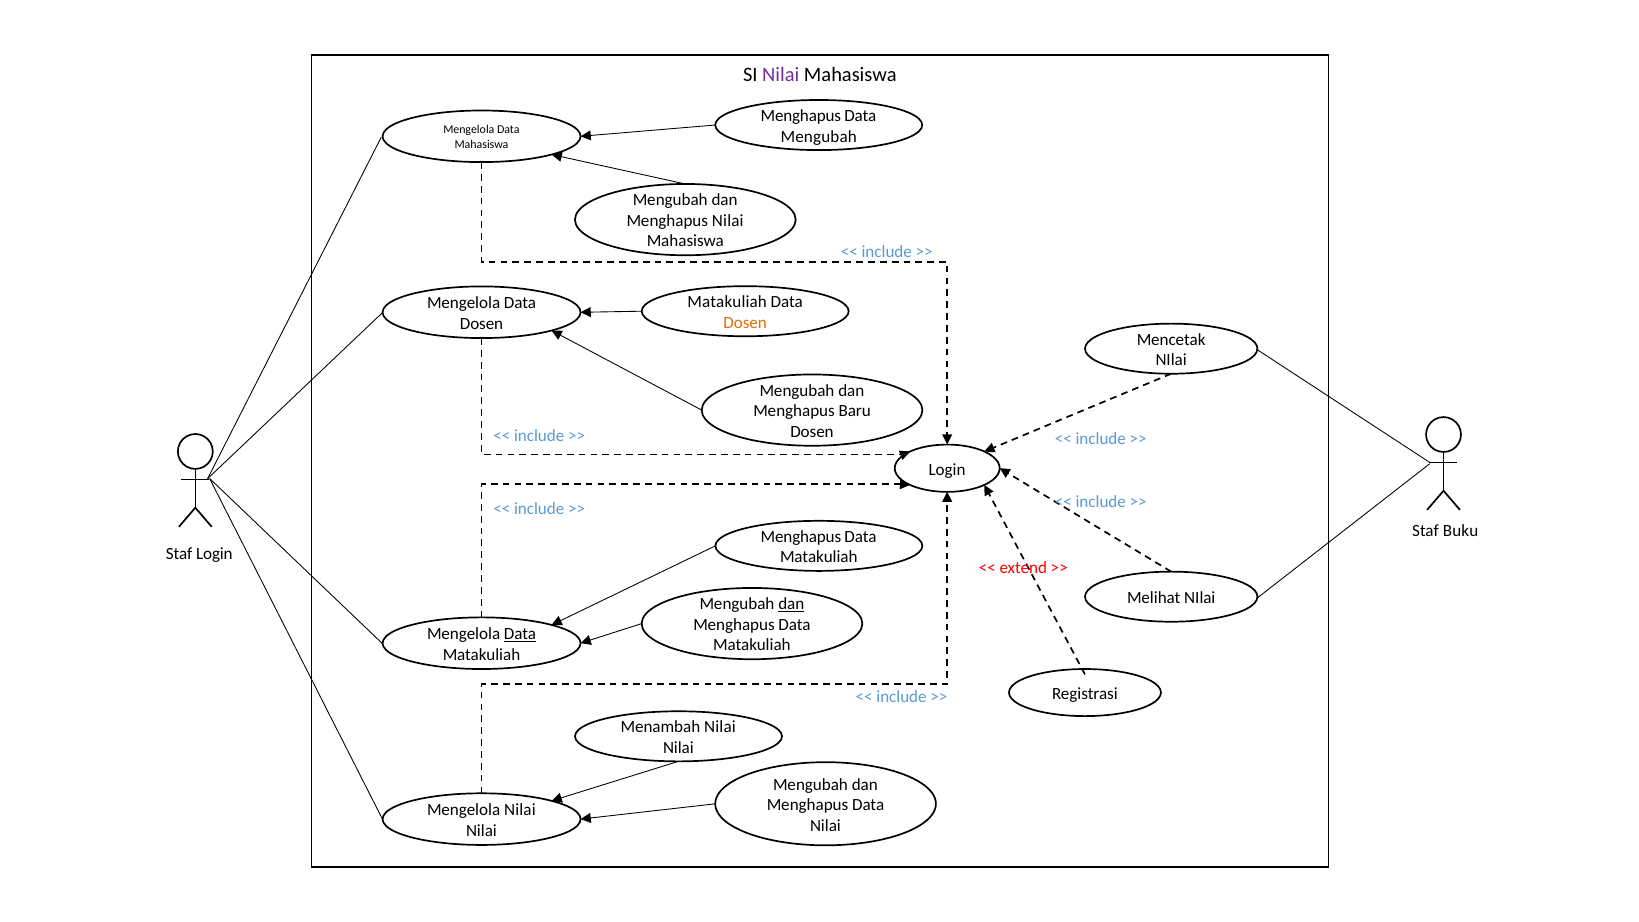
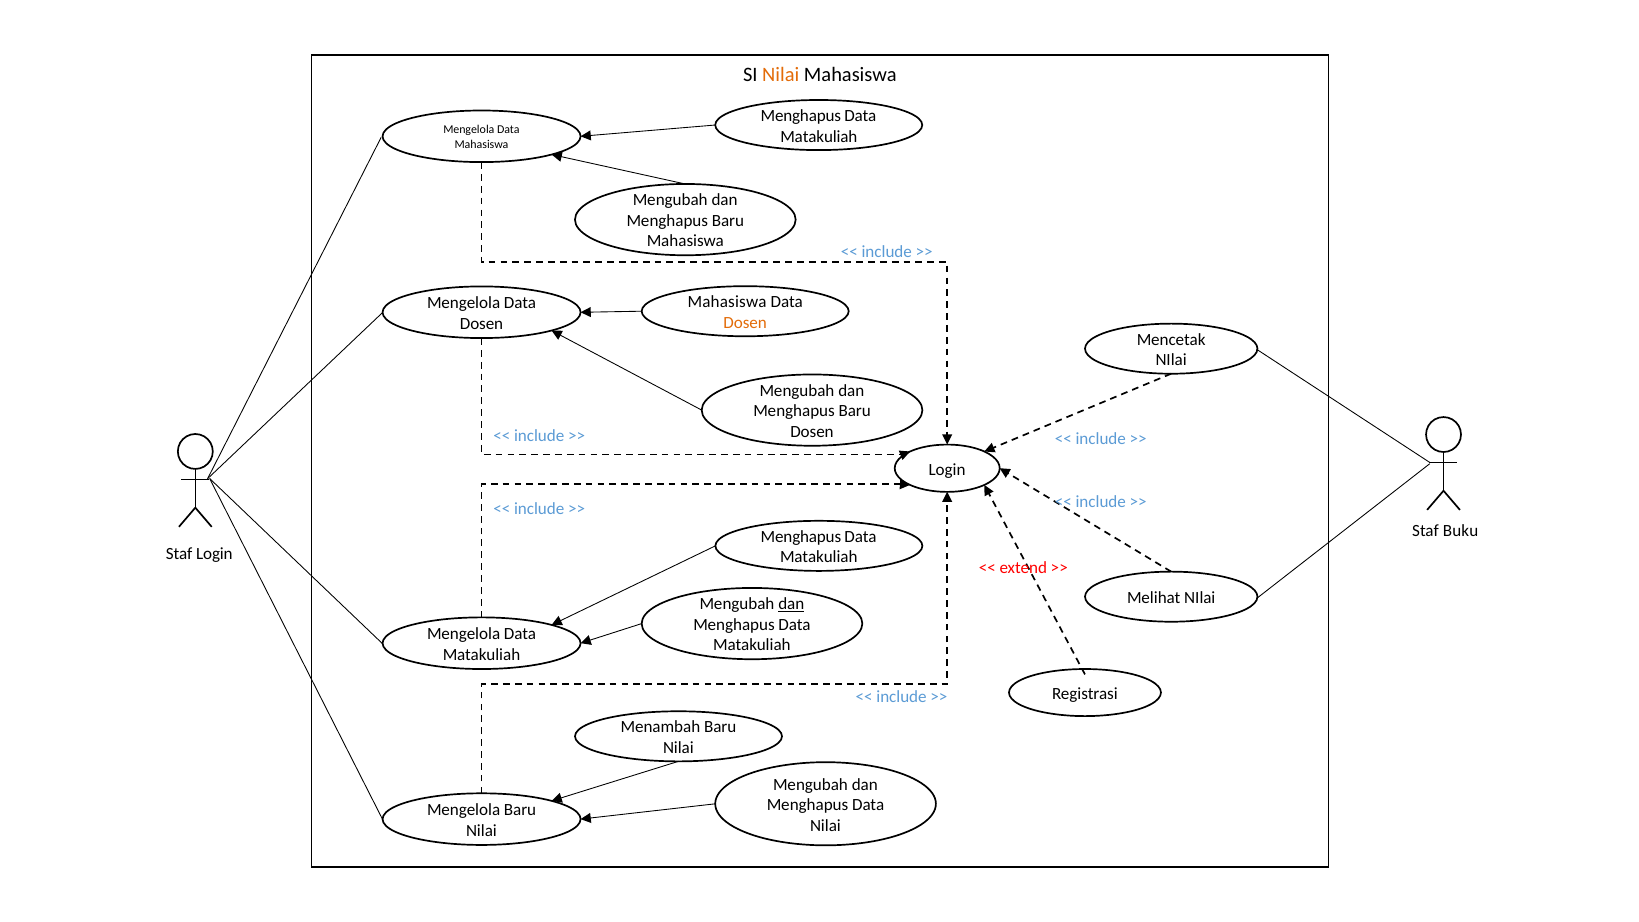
Nilai at (781, 75) colour: purple -> orange
Mengubah at (819, 136): Mengubah -> Matakuliah
Nilai at (728, 221): Nilai -> Baru
Matakuliah at (727, 302): Matakuliah -> Mahasiswa
Data at (520, 634) underline: present -> none
Menambah Nilai: Nilai -> Baru
Mengelola Nilai: Nilai -> Baru
